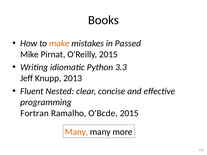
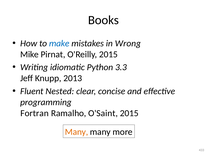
make colour: orange -> blue
Passed: Passed -> Wrong
O'Bcde: O'Bcde -> O'Saint
